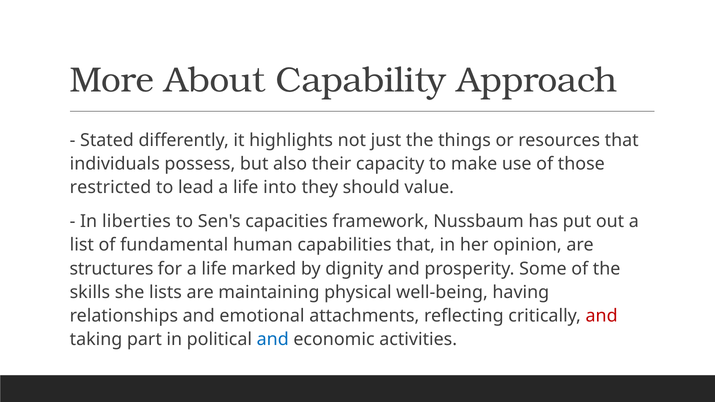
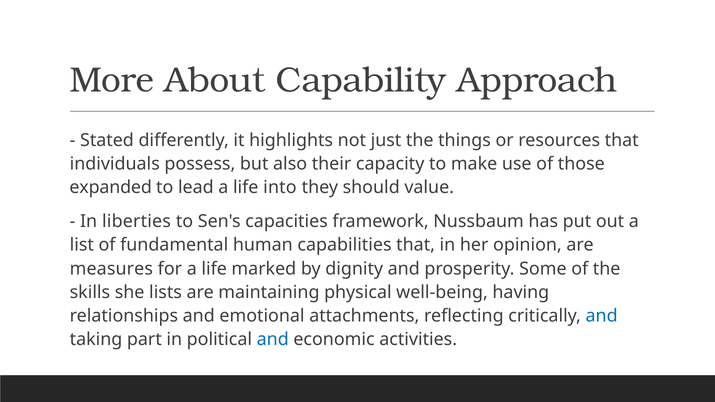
restricted: restricted -> expanded
structures: structures -> measures
and at (602, 316) colour: red -> blue
